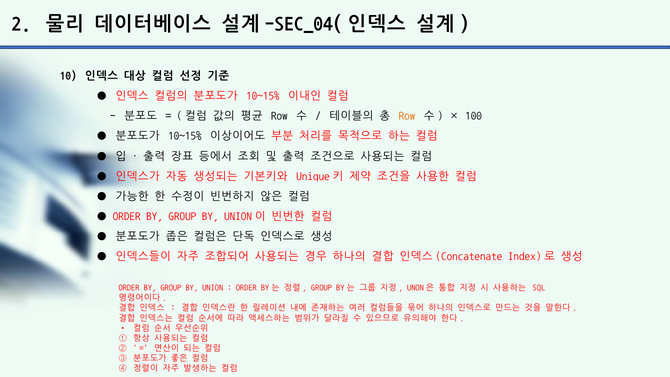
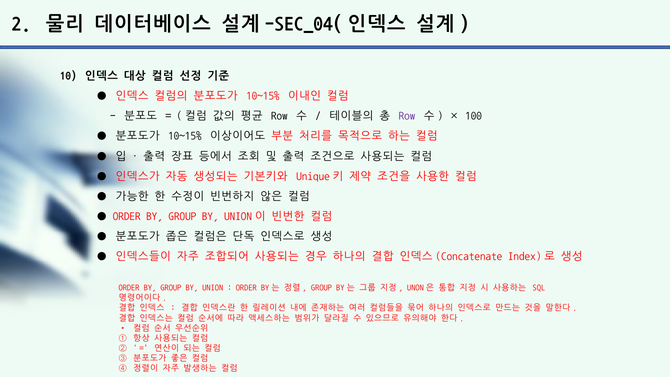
Row at (407, 116) colour: orange -> purple
